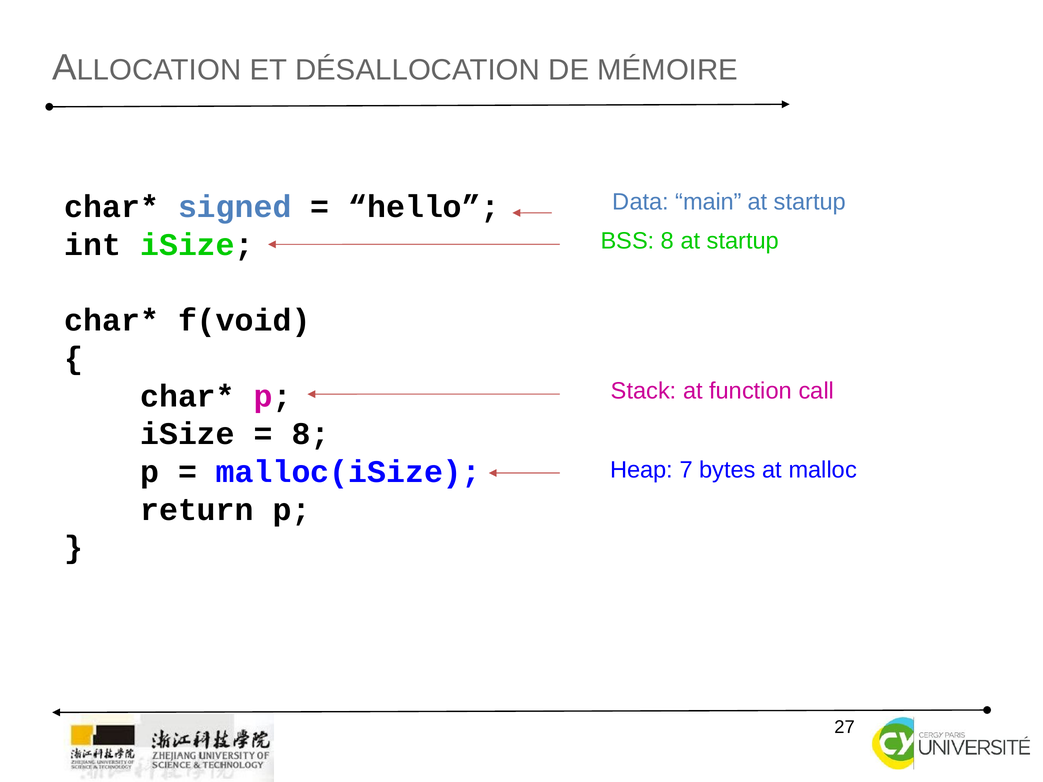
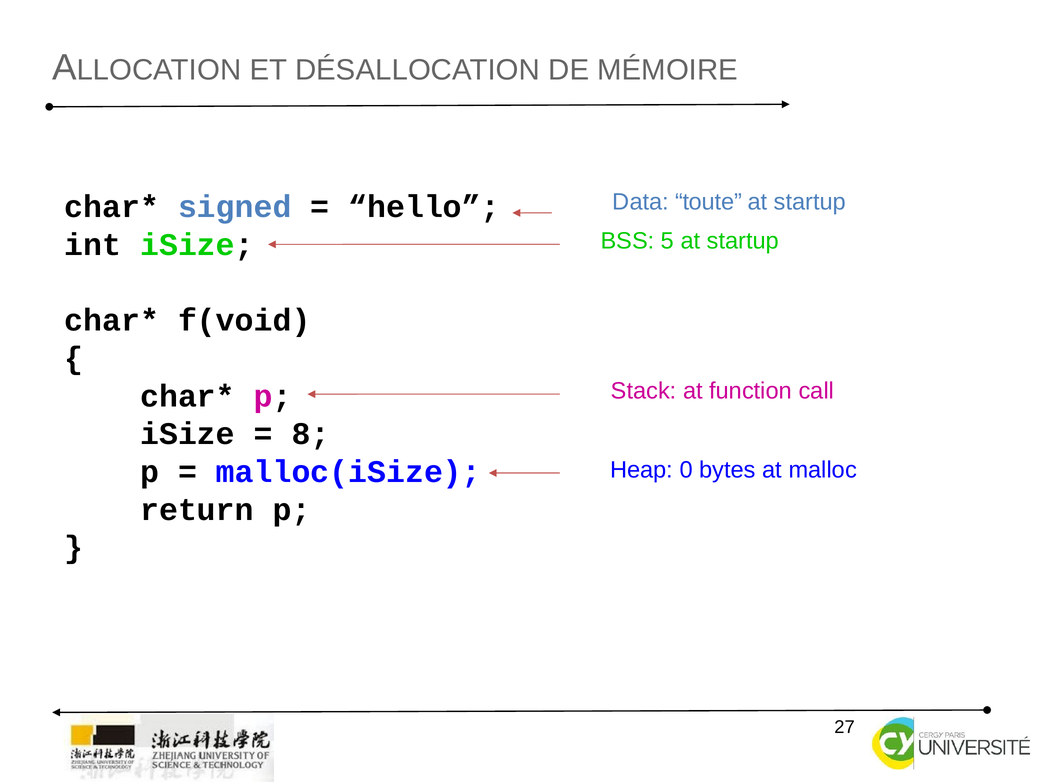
main: main -> toute
BSS 8: 8 -> 5
7: 7 -> 0
